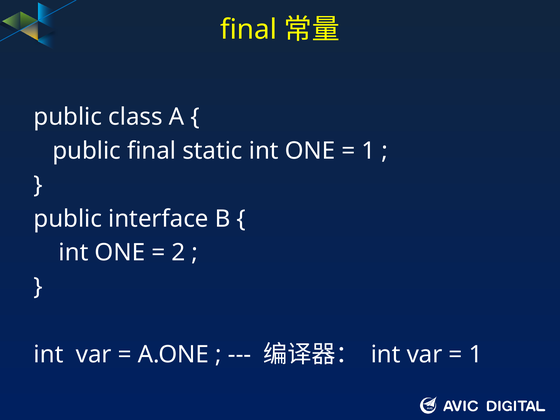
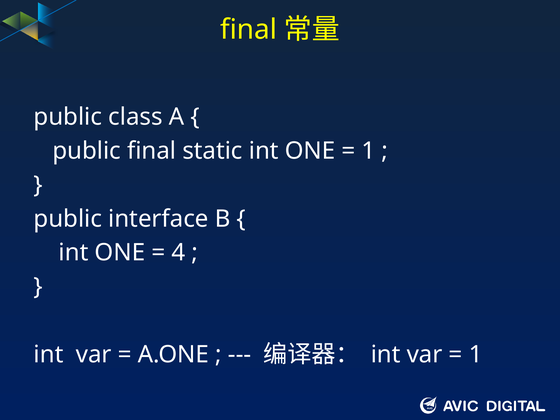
2: 2 -> 4
